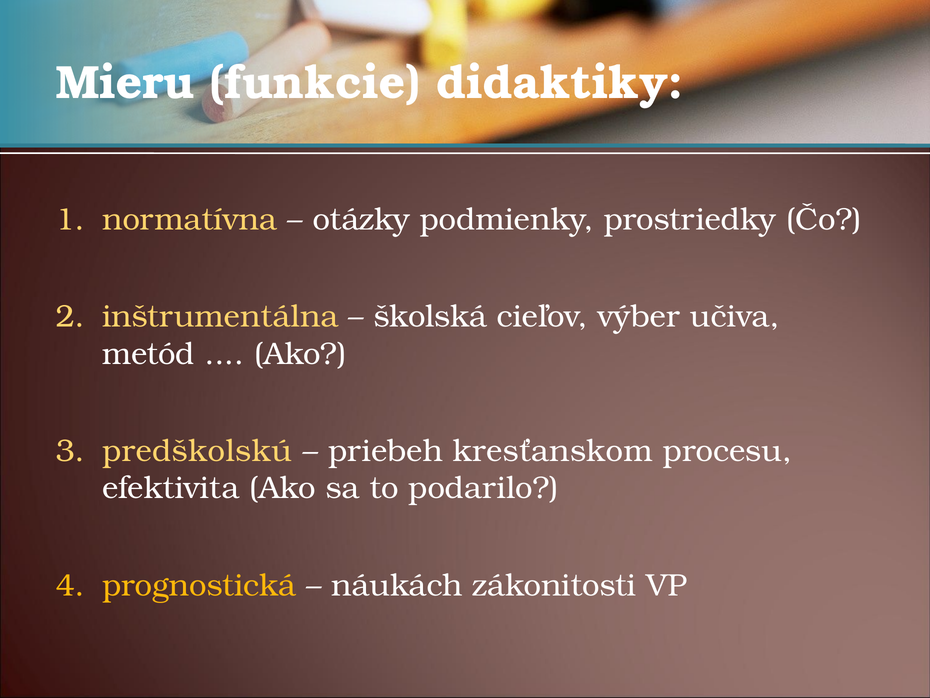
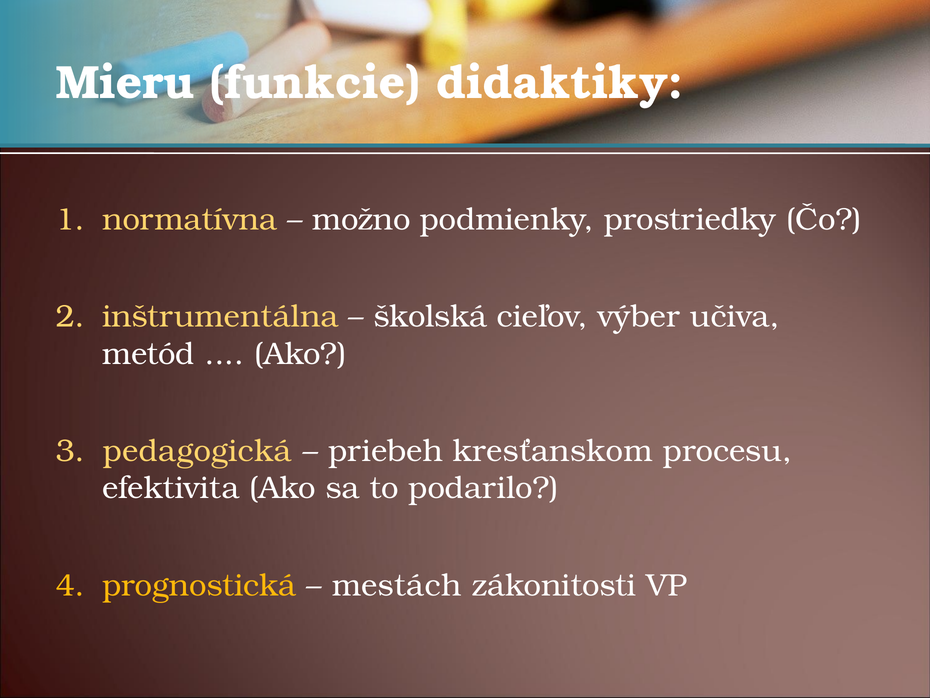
otázky: otázky -> možno
predškolskú: predškolskú -> pedagogická
náukách: náukách -> mestách
